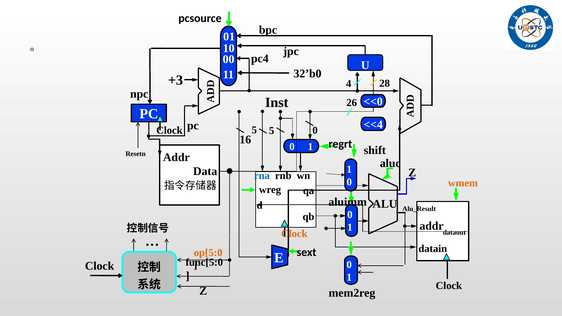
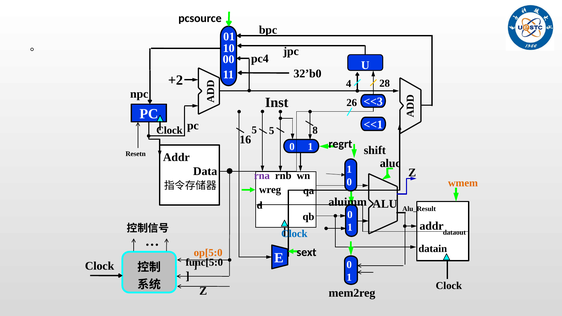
+3: +3 -> +2
<<0: <<0 -> <<3
<<4: <<4 -> <<1
5 0: 0 -> 8
rna colour: blue -> purple
Clock at (294, 234) colour: orange -> blue
